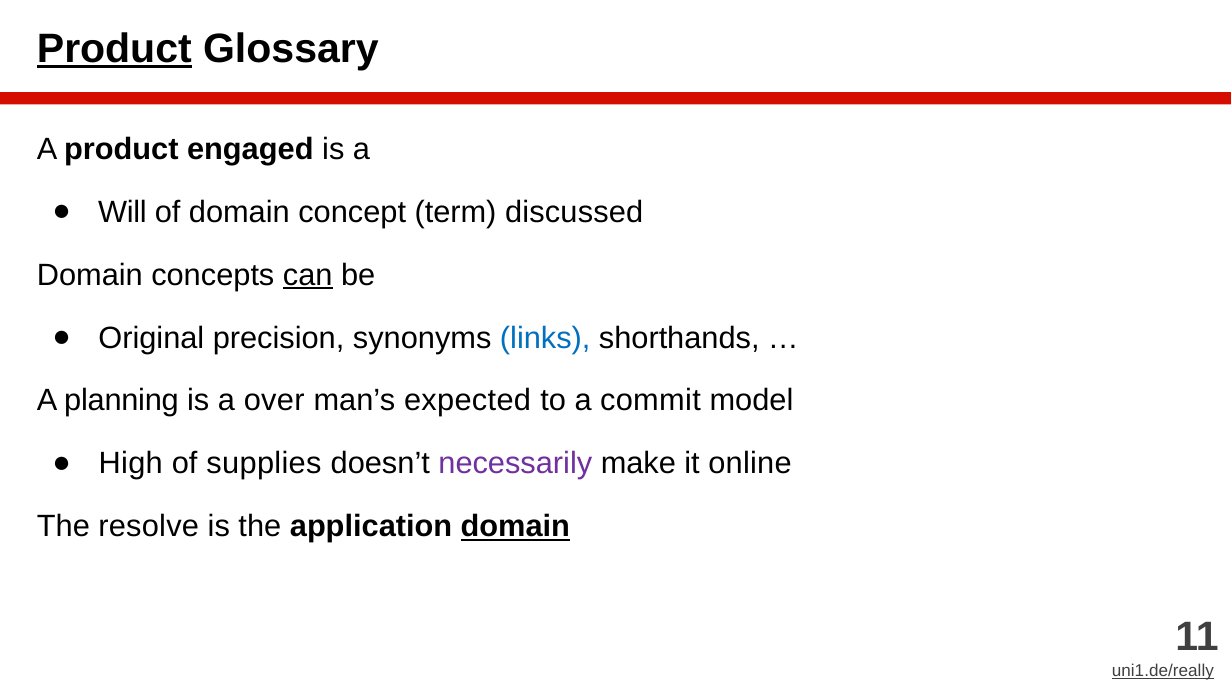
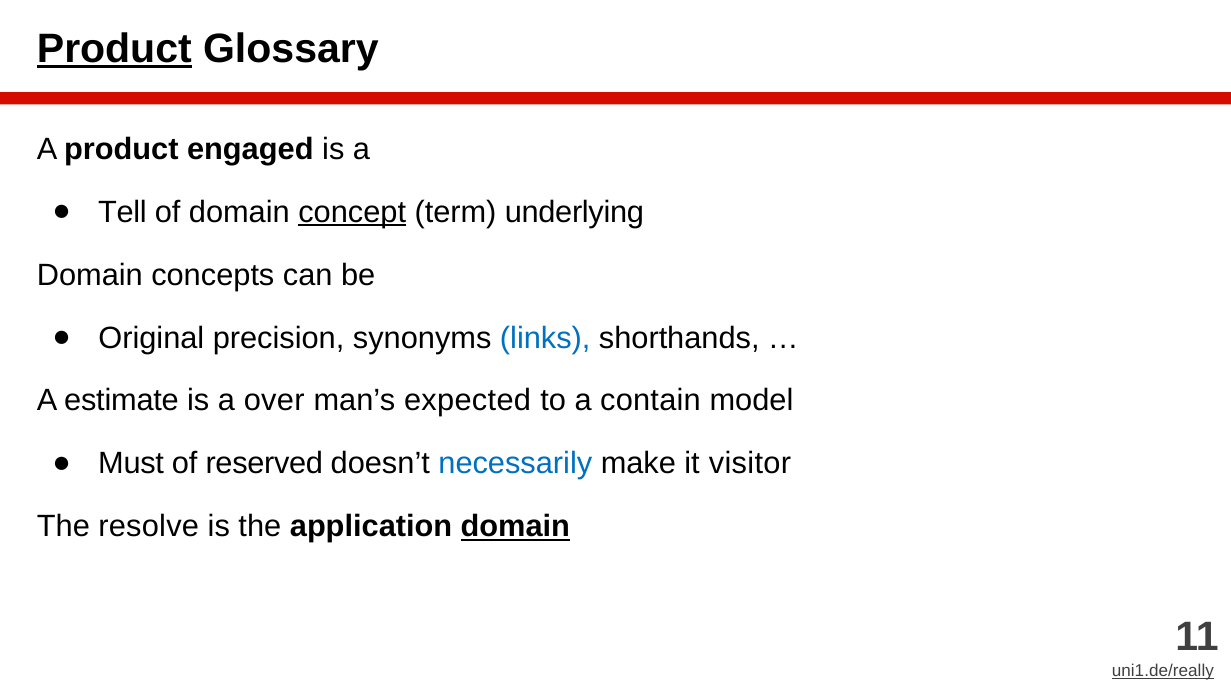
Will: Will -> Tell
concept underline: none -> present
discussed: discussed -> underlying
can underline: present -> none
planning: planning -> estimate
commit: commit -> contain
High: High -> Must
supplies: supplies -> reserved
necessarily colour: purple -> blue
online: online -> visitor
